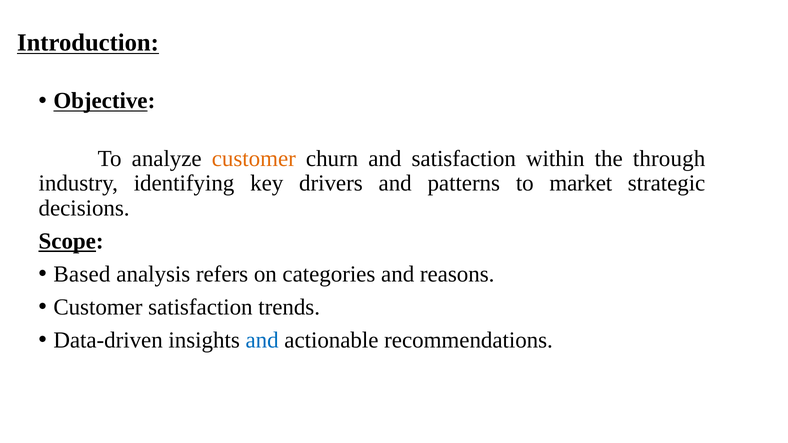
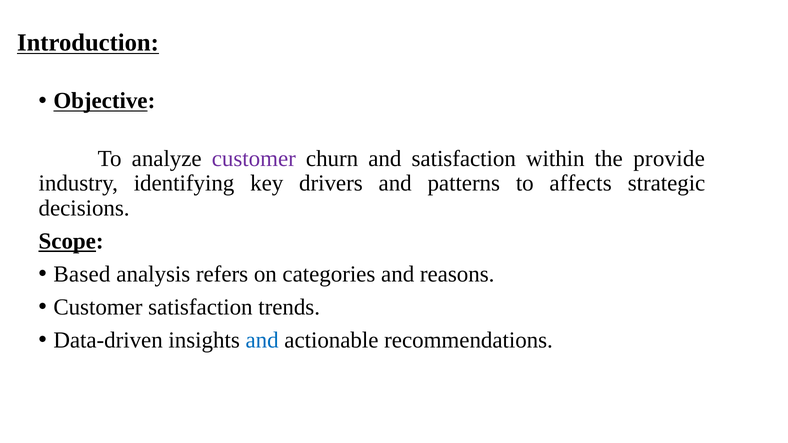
customer at (254, 159) colour: orange -> purple
through: through -> provide
market: market -> affects
